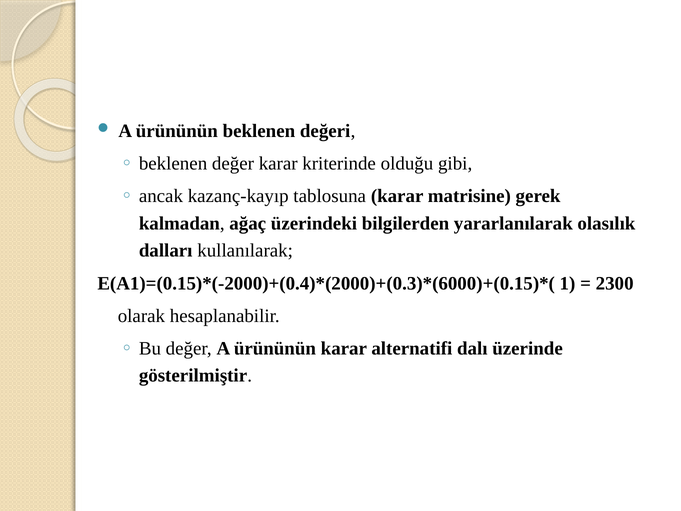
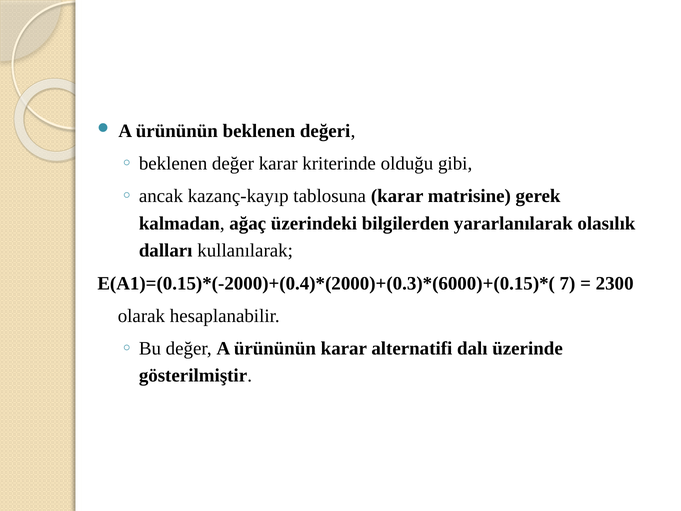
1: 1 -> 7
